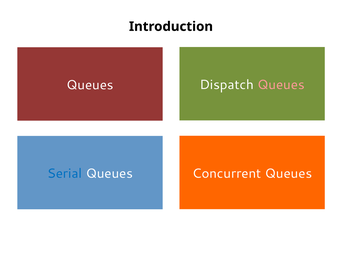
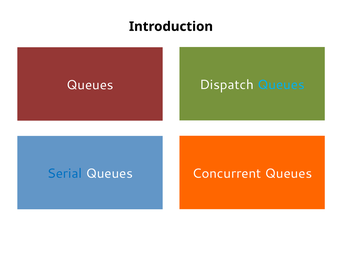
Queues at (281, 85) colour: pink -> light blue
